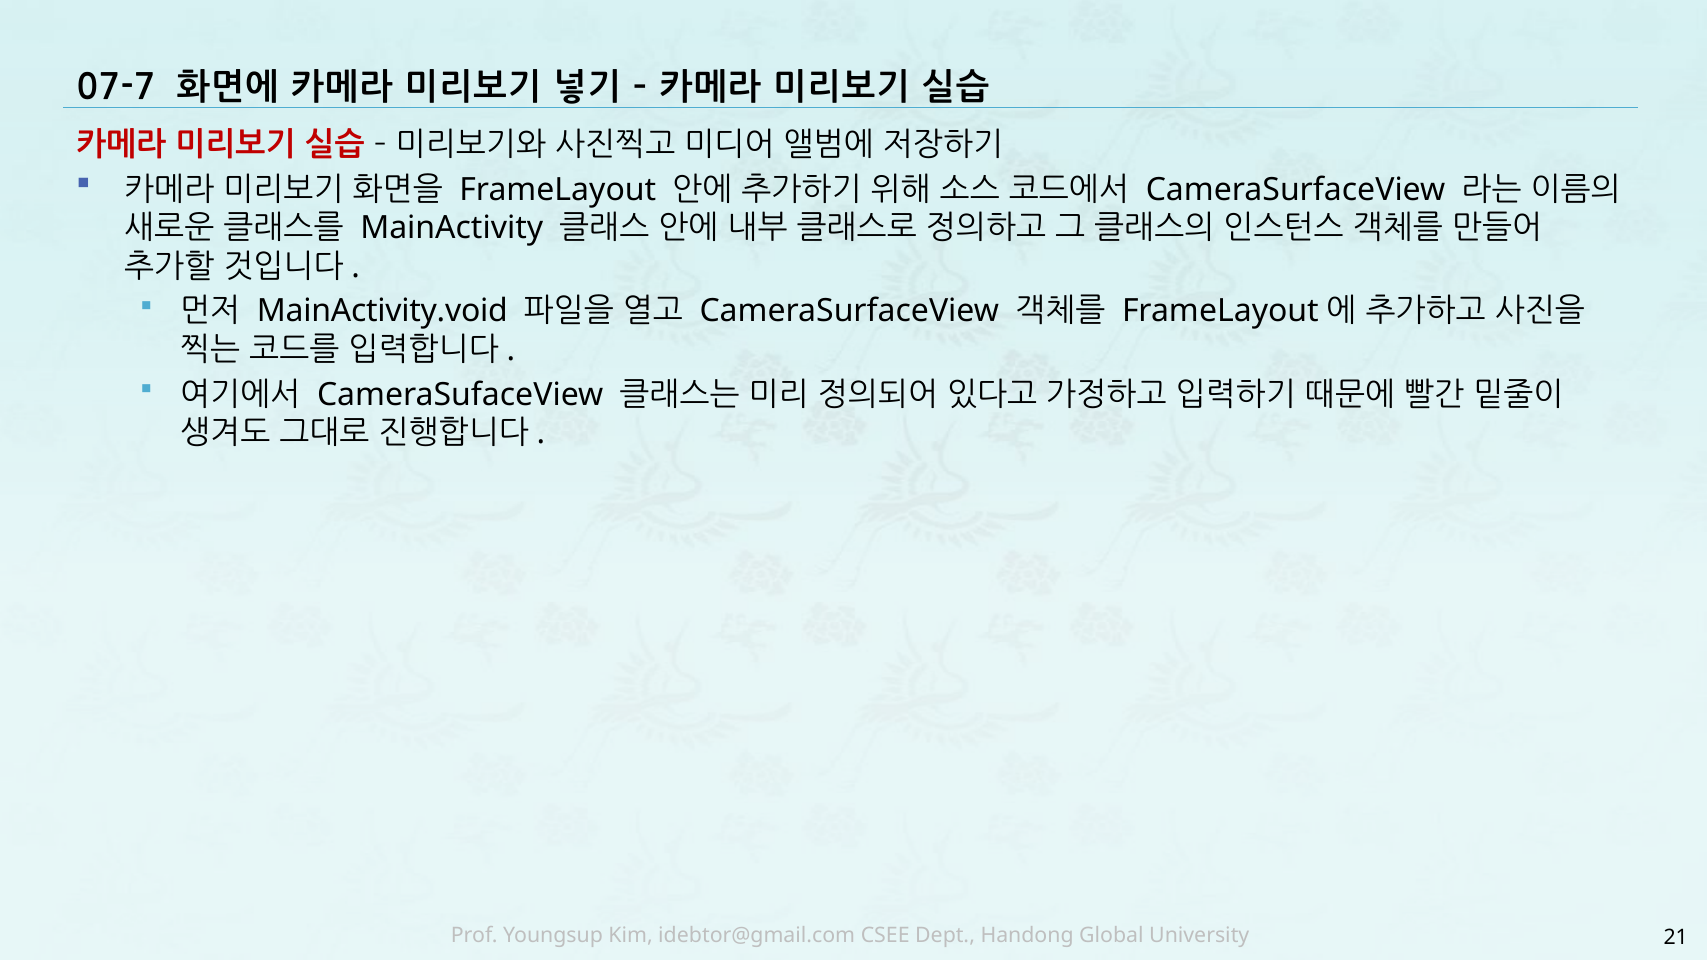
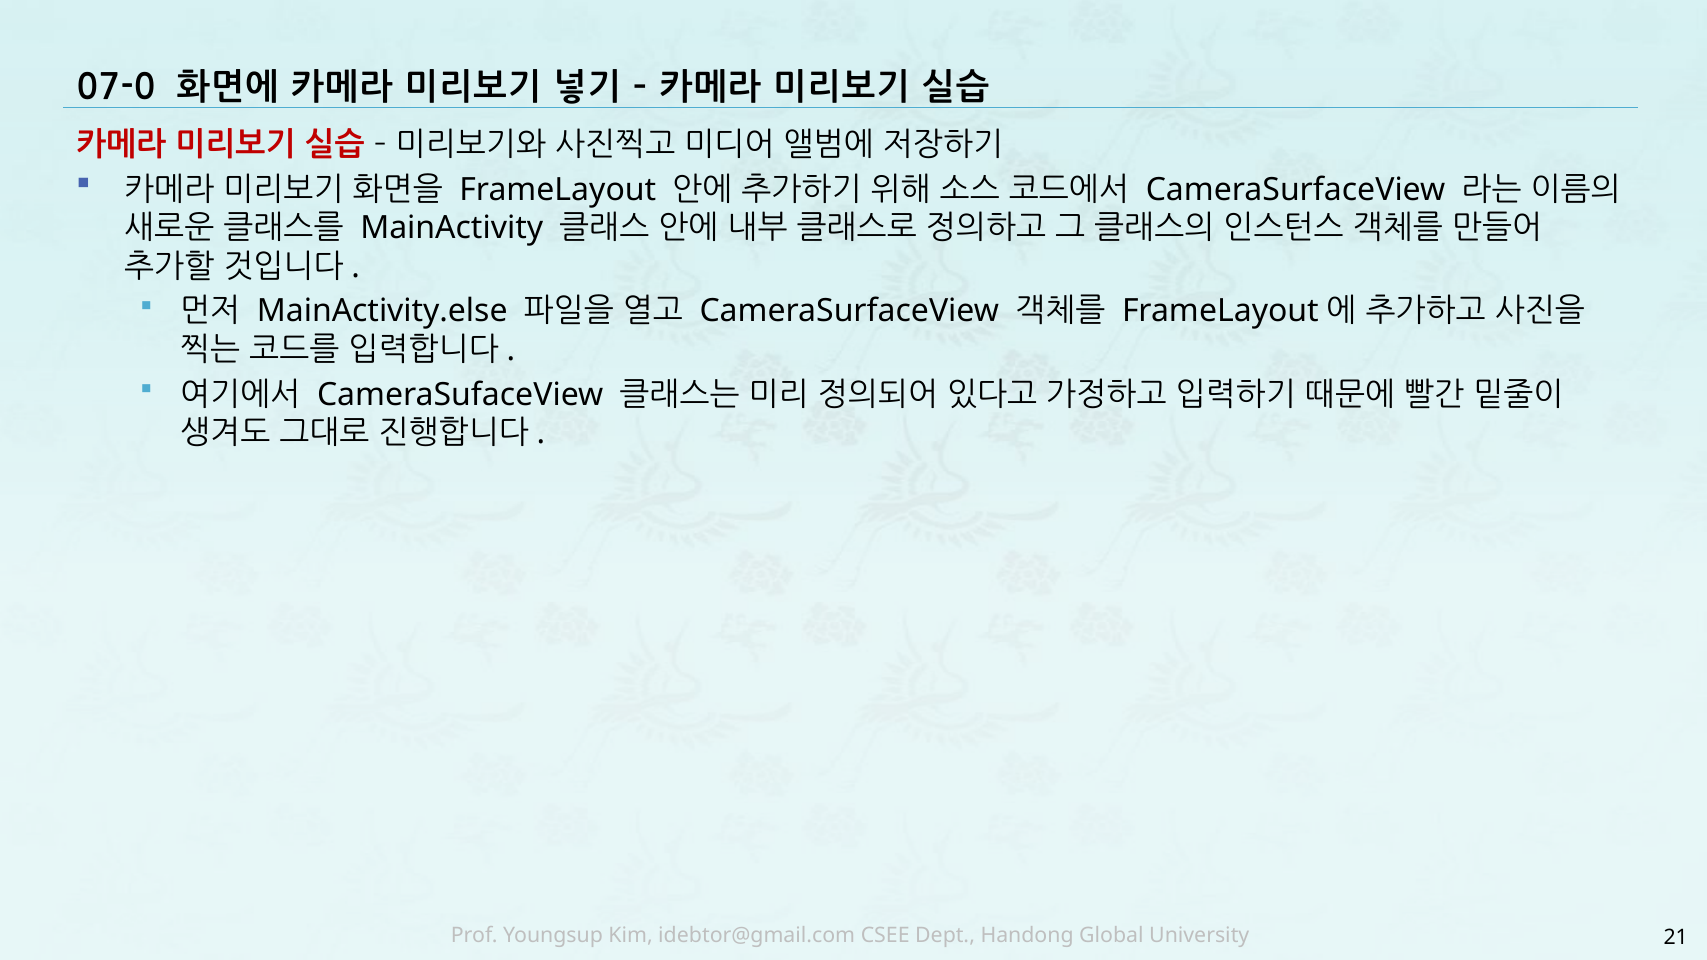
07-7: 07-7 -> 07-0
MainActivity.void: MainActivity.void -> MainActivity.else
